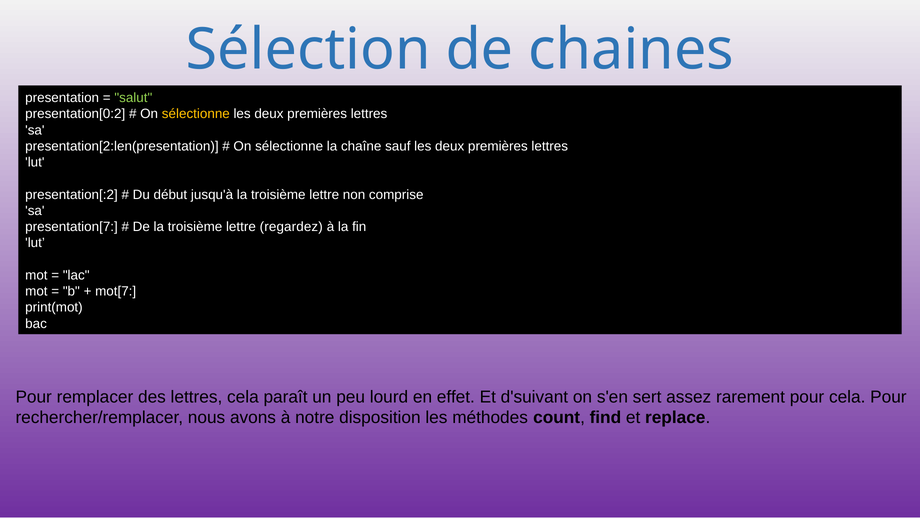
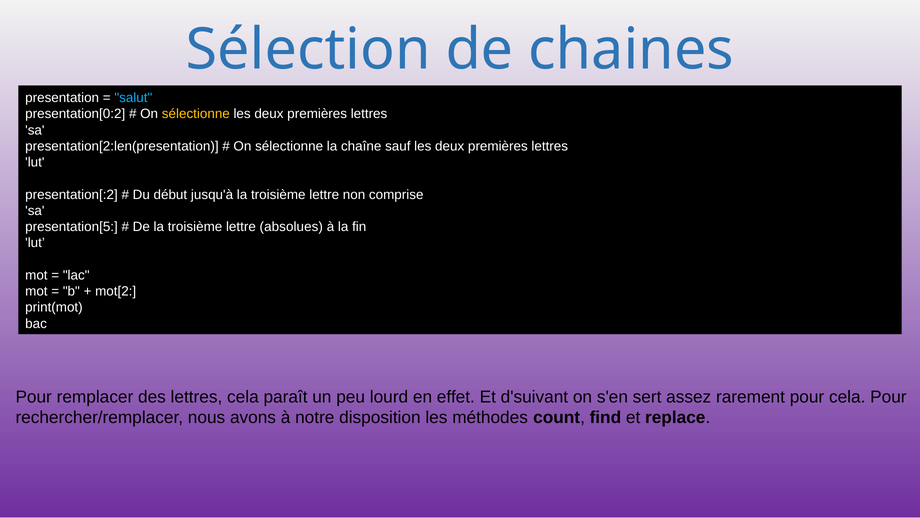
salut colour: light green -> light blue
presentation[7: presentation[7 -> presentation[5
regardez: regardez -> absolues
mot[7: mot[7 -> mot[2
